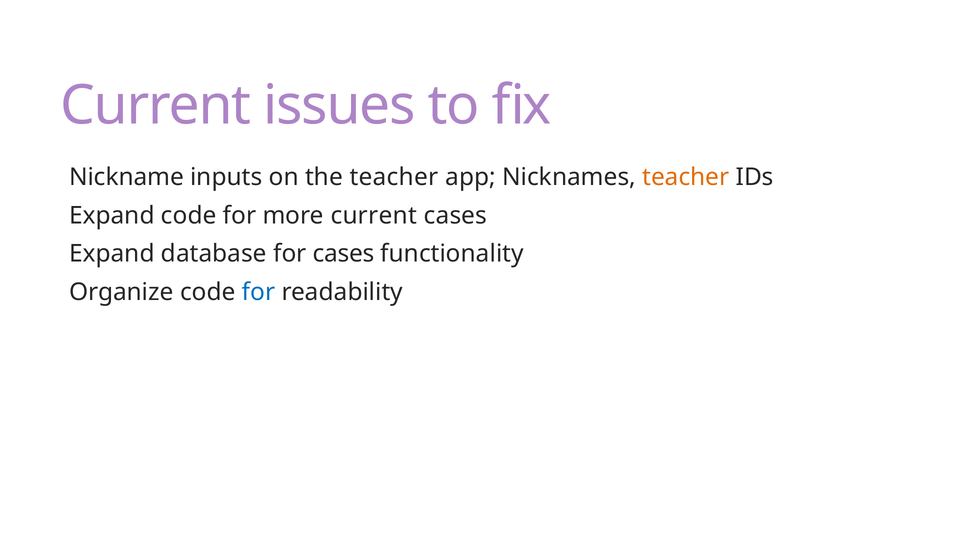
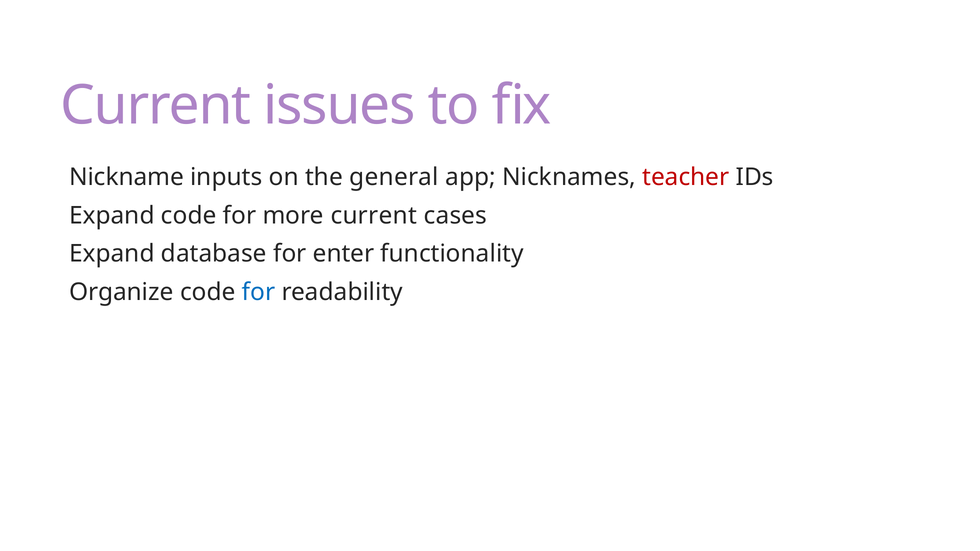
the teacher: teacher -> general
teacher at (686, 177) colour: orange -> red
for cases: cases -> enter
